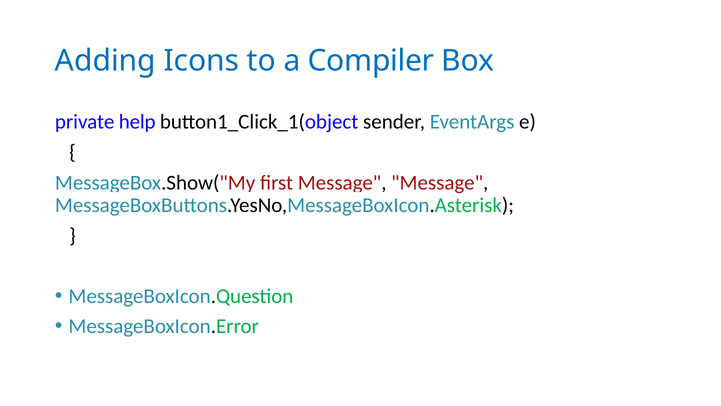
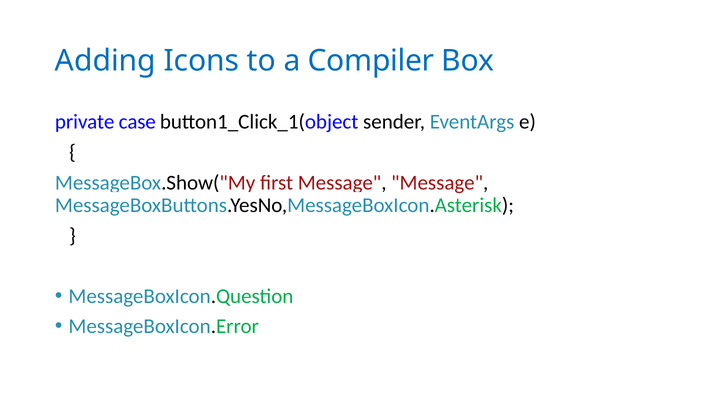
help: help -> case
